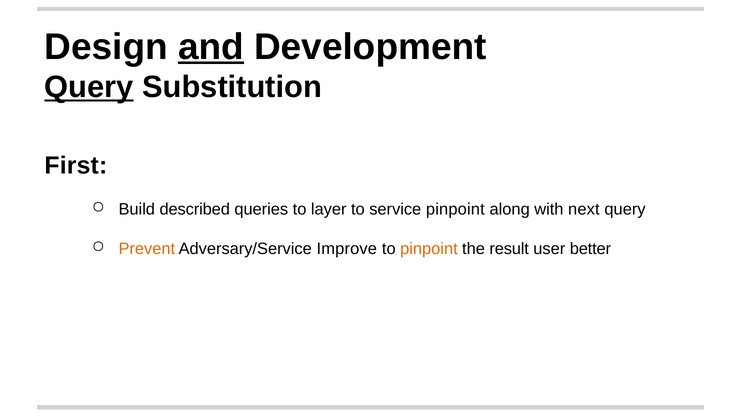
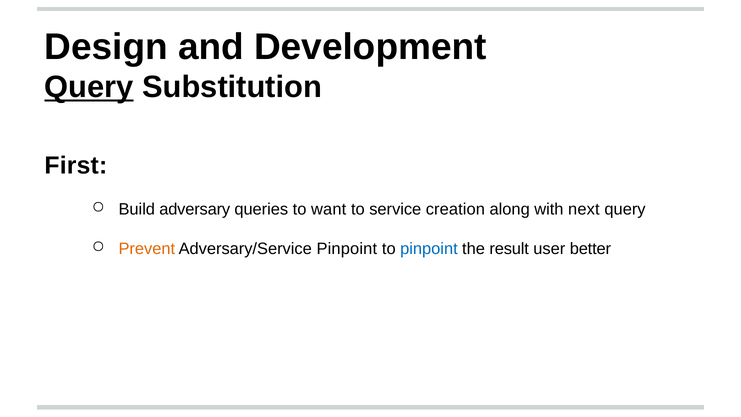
and underline: present -> none
described: described -> adversary
layer: layer -> want
service pinpoint: pinpoint -> creation
Adversary/Service Improve: Improve -> Pinpoint
pinpoint at (429, 249) colour: orange -> blue
